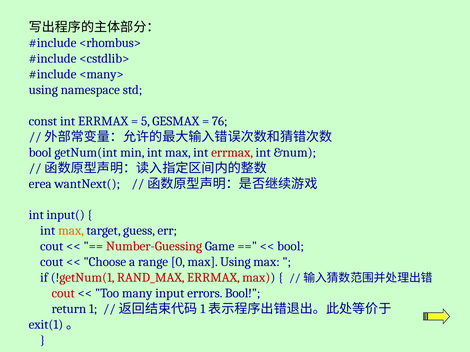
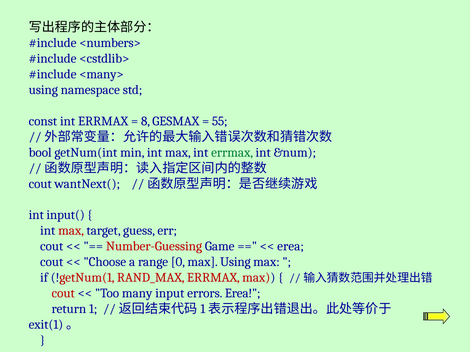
<rhombus>: <rhombus> -> <numbers>
5: 5 -> 8
76: 76 -> 55
errmax at (232, 153) colour: red -> green
erea at (40, 184): erea -> cout
max at (71, 231) colour: orange -> red
bool at (291, 247): bool -> erea
errors Bool: Bool -> Erea
